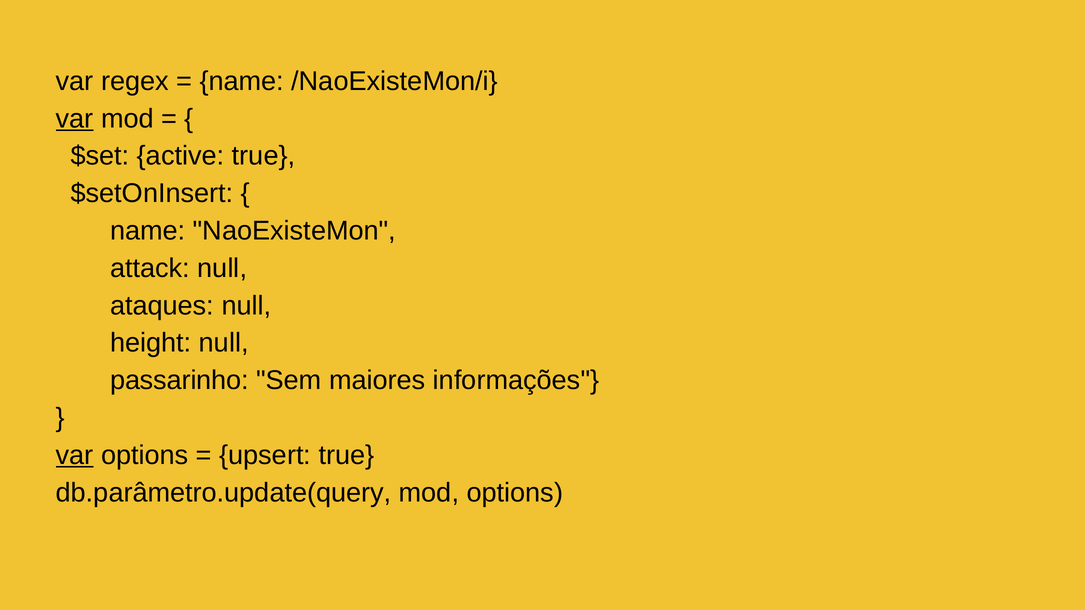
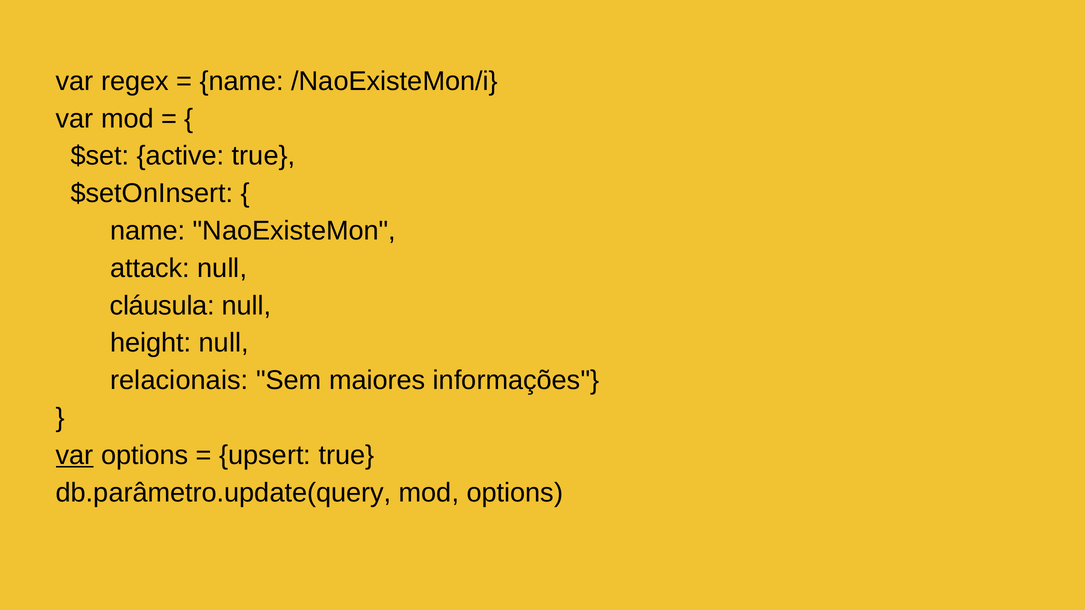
var at (75, 119) underline: present -> none
ataques: ataques -> cláusula
passarinho: passarinho -> relacionais
